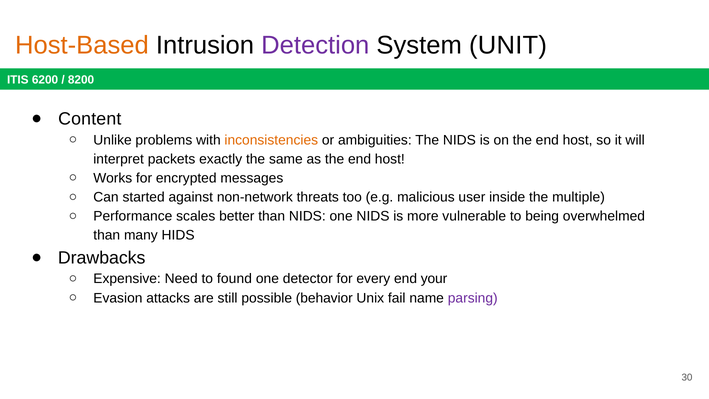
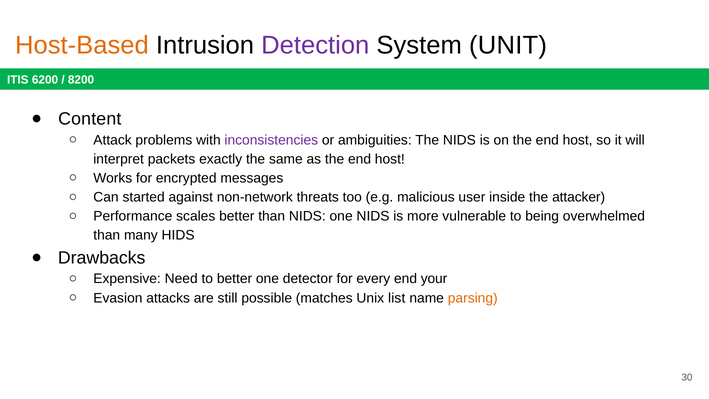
Unlike: Unlike -> Attack
inconsistencies colour: orange -> purple
multiple: multiple -> attacker
to found: found -> better
behavior: behavior -> matches
fail: fail -> list
parsing colour: purple -> orange
